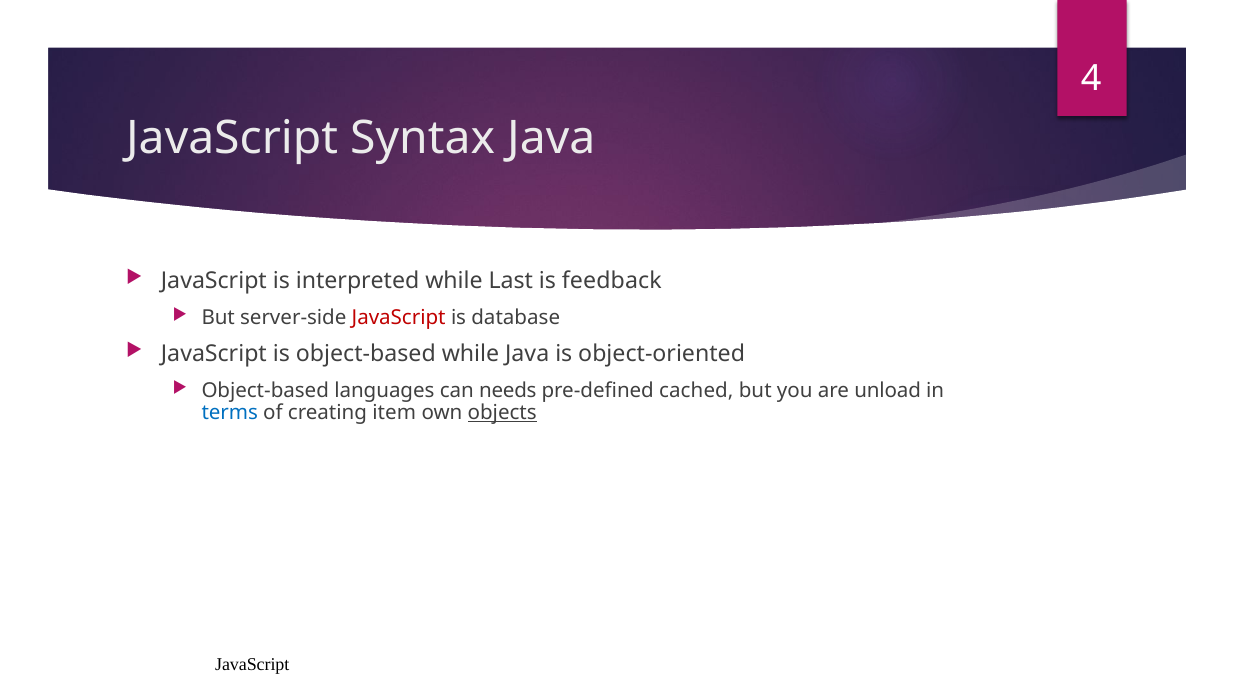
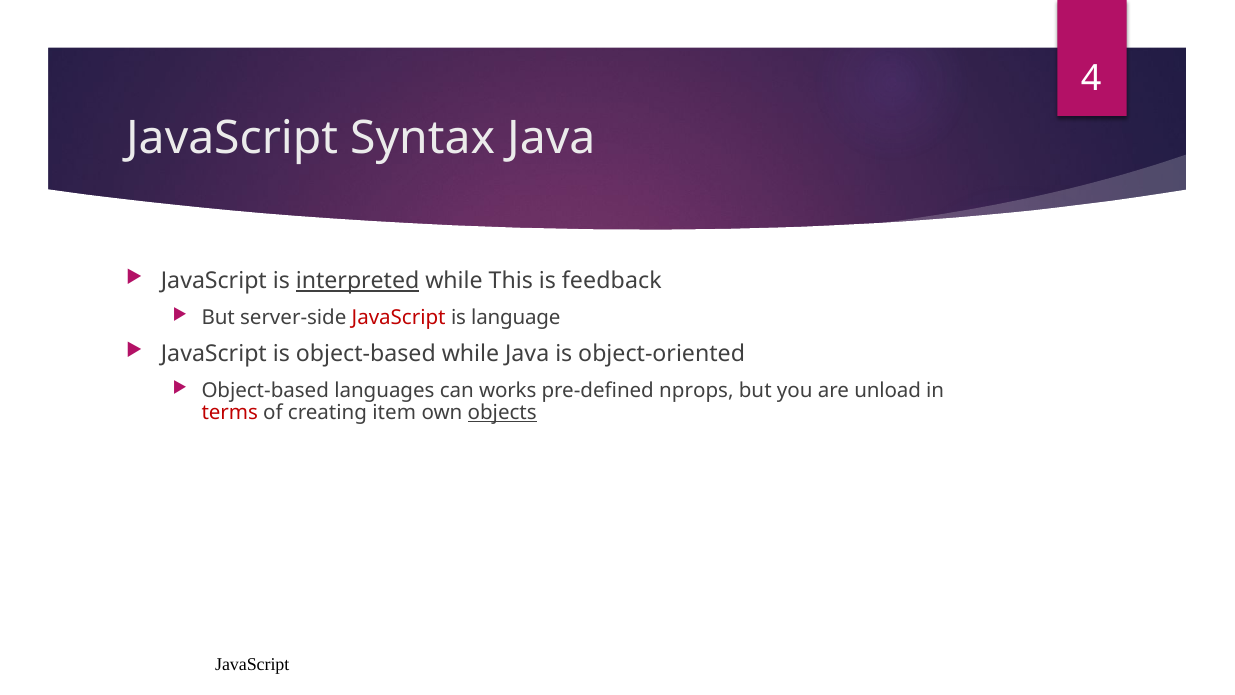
interpreted underline: none -> present
Last: Last -> This
database: database -> language
needs: needs -> works
cached: cached -> nprops
terms colour: blue -> red
